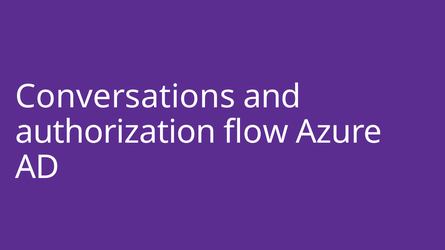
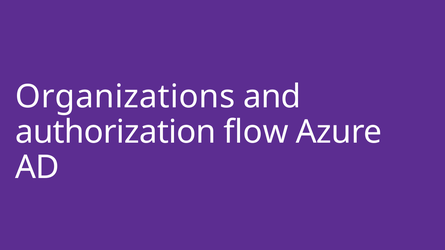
Conversations: Conversations -> Organizations
